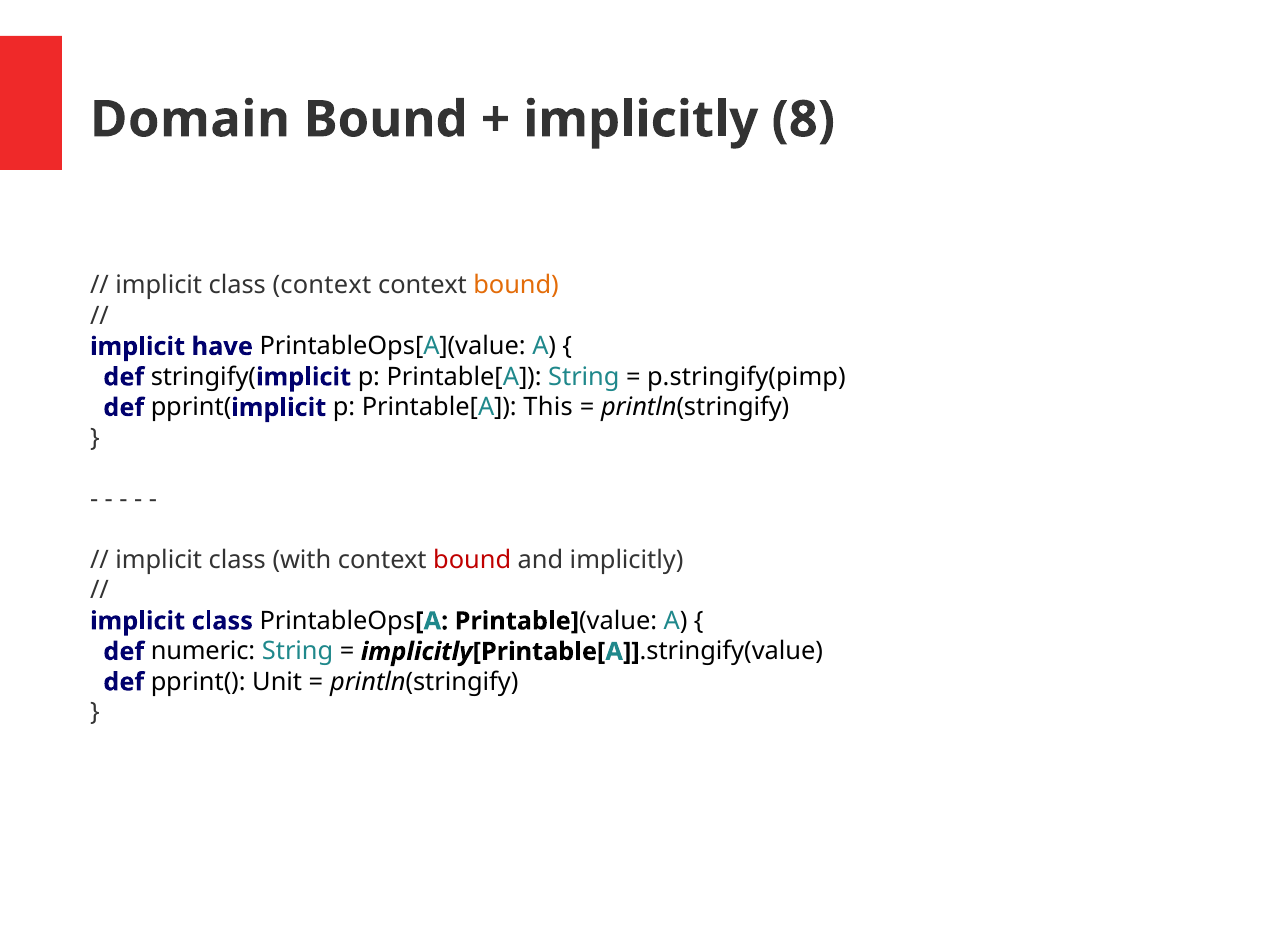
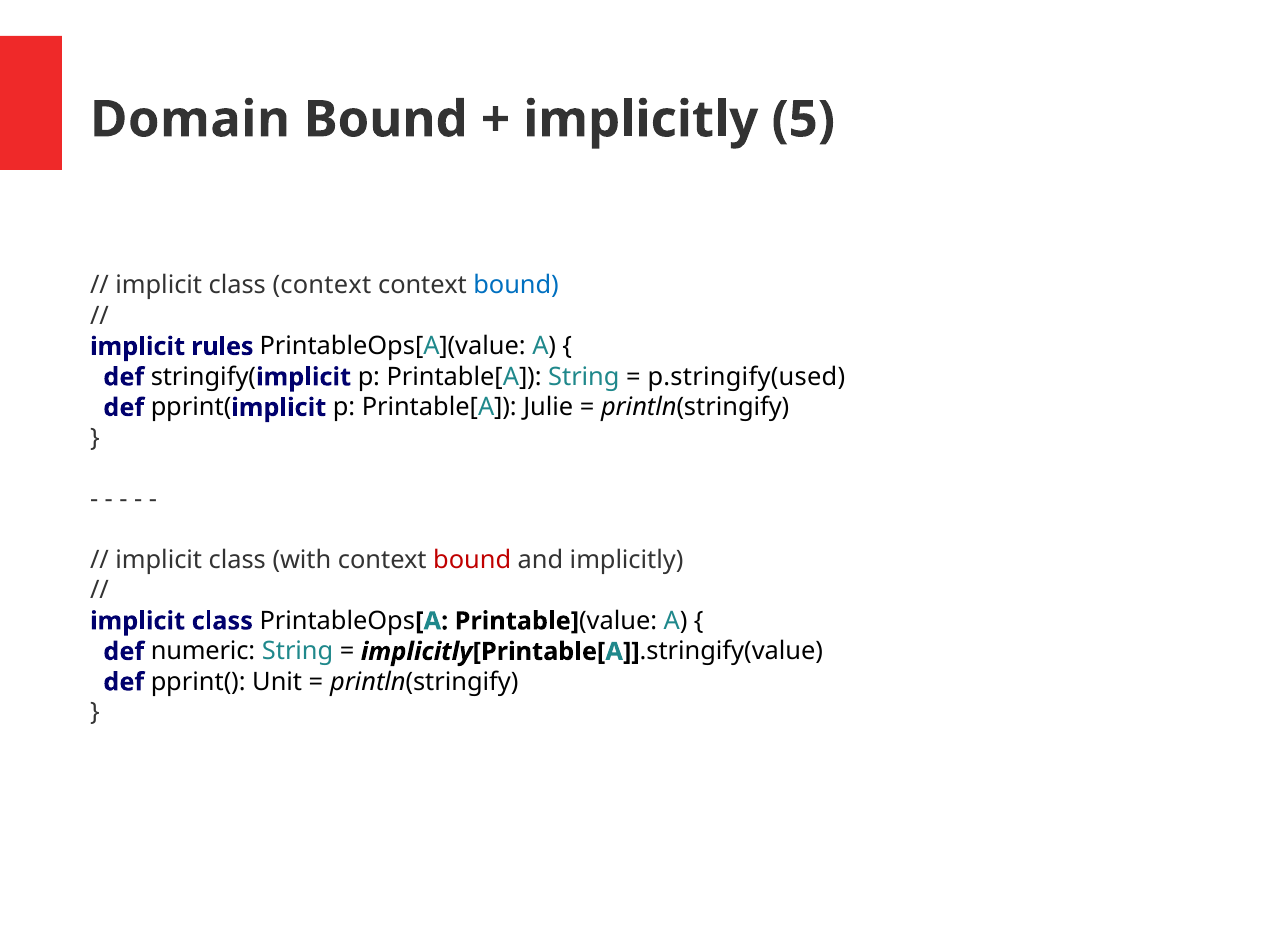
8: 8 -> 5
bound at (516, 286) colour: orange -> blue
have: have -> rules
p.stringify(pimp: p.stringify(pimp -> p.stringify(used
This: This -> Julie
